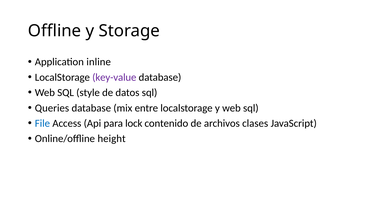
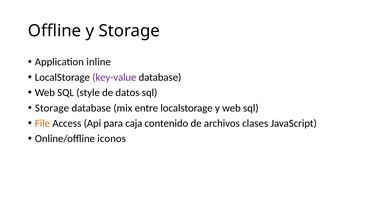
Queries at (52, 108): Queries -> Storage
File colour: blue -> orange
lock: lock -> caja
height: height -> iconos
